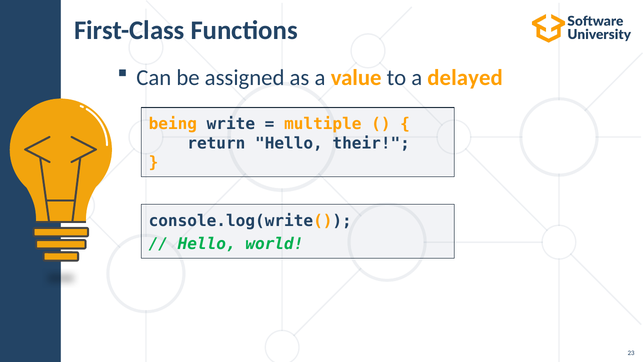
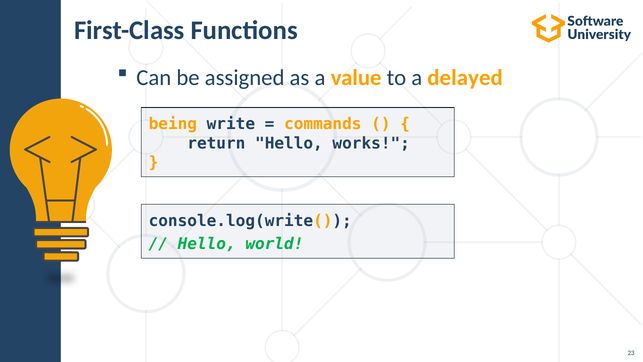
multiple: multiple -> commands
their: their -> works
